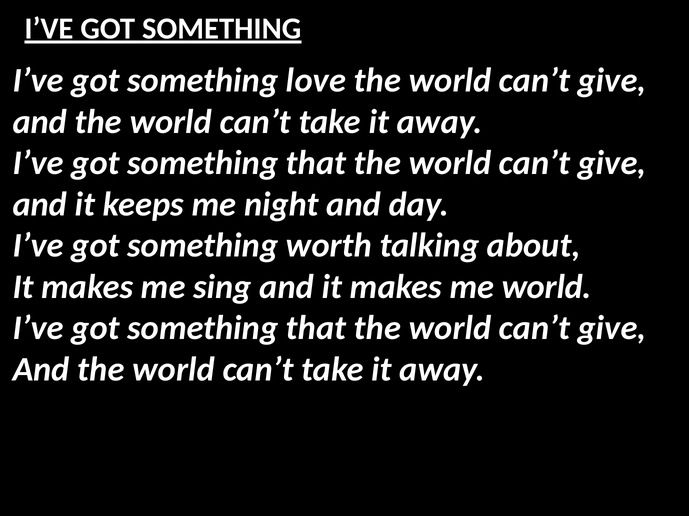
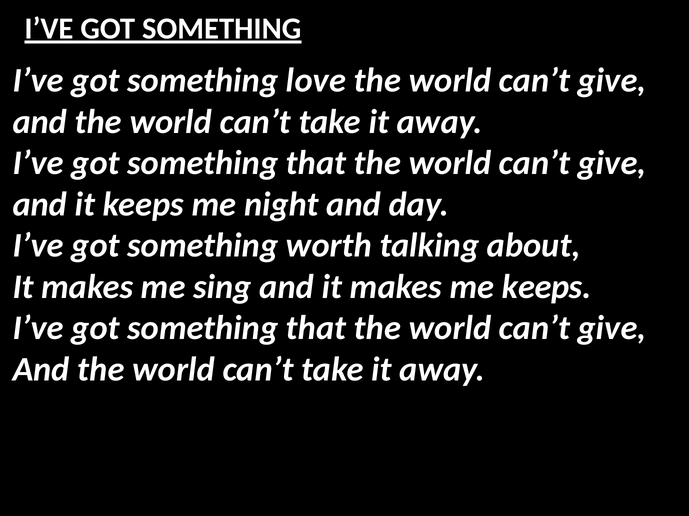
me world: world -> keeps
